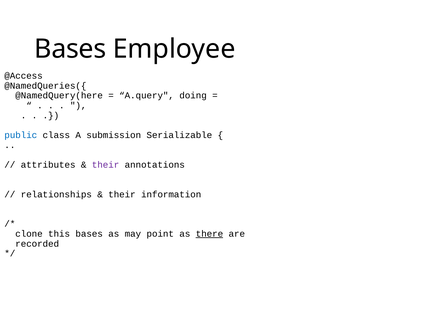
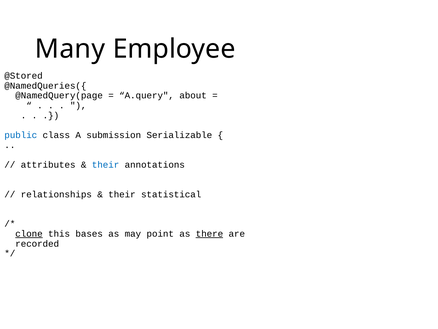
Bases at (70, 49): Bases -> Many
@Access: @Access -> @Stored
@NamedQuery(here: @NamedQuery(here -> @NamedQuery(page
doing: doing -> about
their at (106, 164) colour: purple -> blue
information: information -> statistical
clone underline: none -> present
